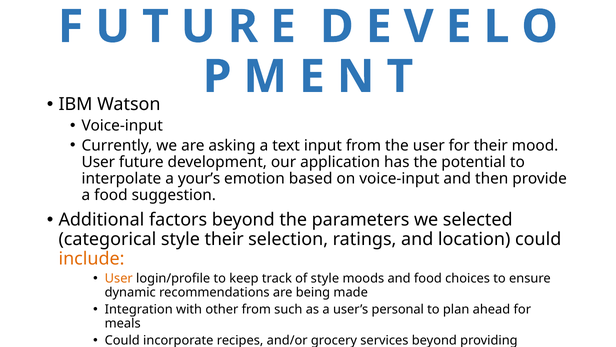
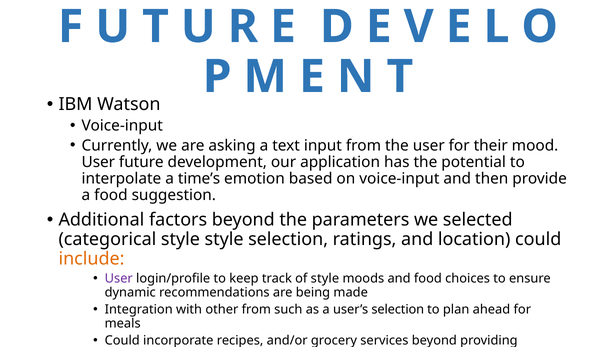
your’s: your’s -> time’s
style their: their -> style
User at (119, 278) colour: orange -> purple
user’s personal: personal -> selection
